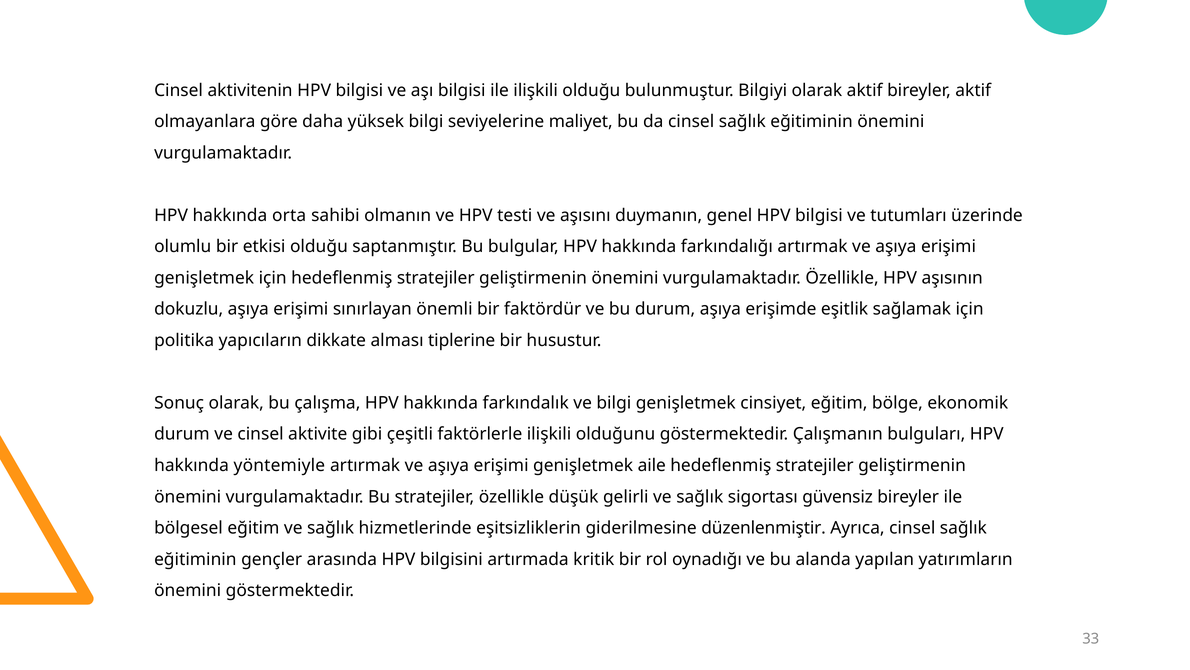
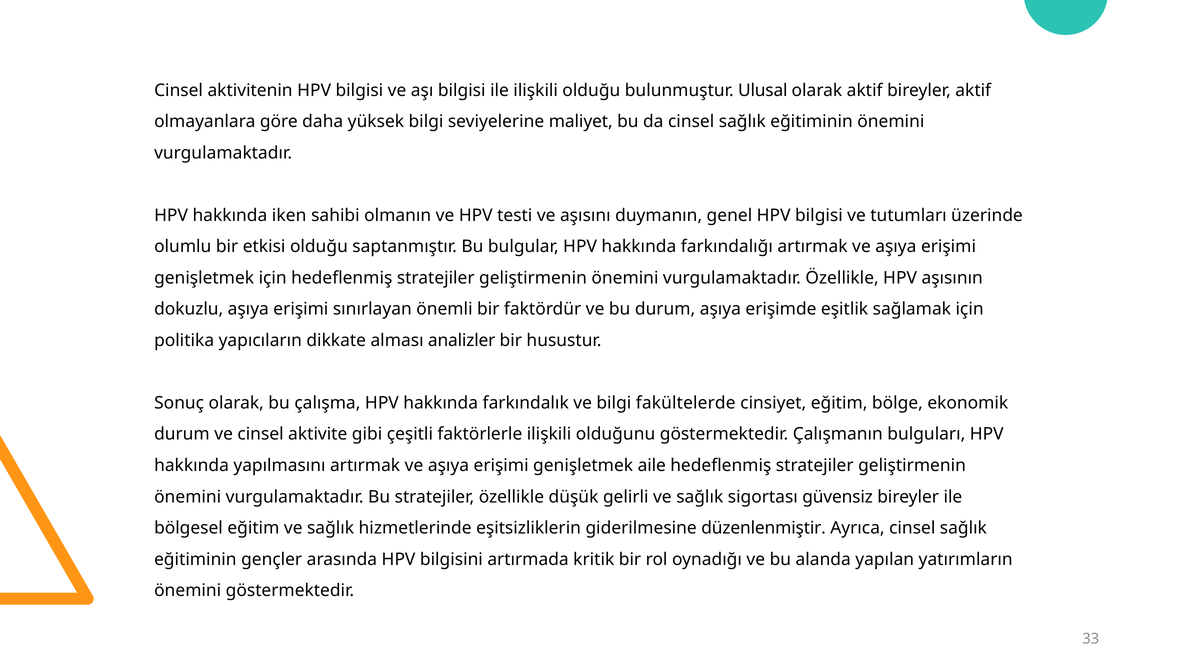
Bilgiyi: Bilgiyi -> Ulusal
orta: orta -> iken
tiplerine: tiplerine -> analizler
bilgi genişletmek: genişletmek -> fakültelerde
yöntemiyle: yöntemiyle -> yapılmasını
